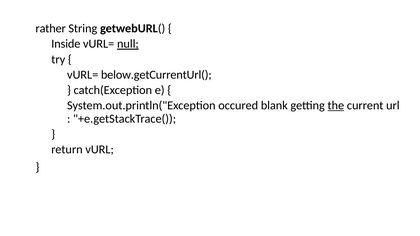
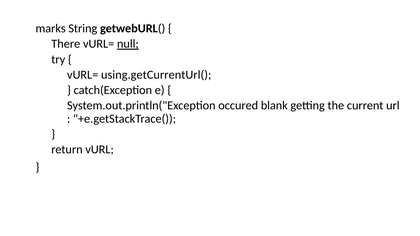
rather: rather -> marks
Inside: Inside -> There
below.getCurrentUrl(: below.getCurrentUrl( -> using.getCurrentUrl(
the underline: present -> none
